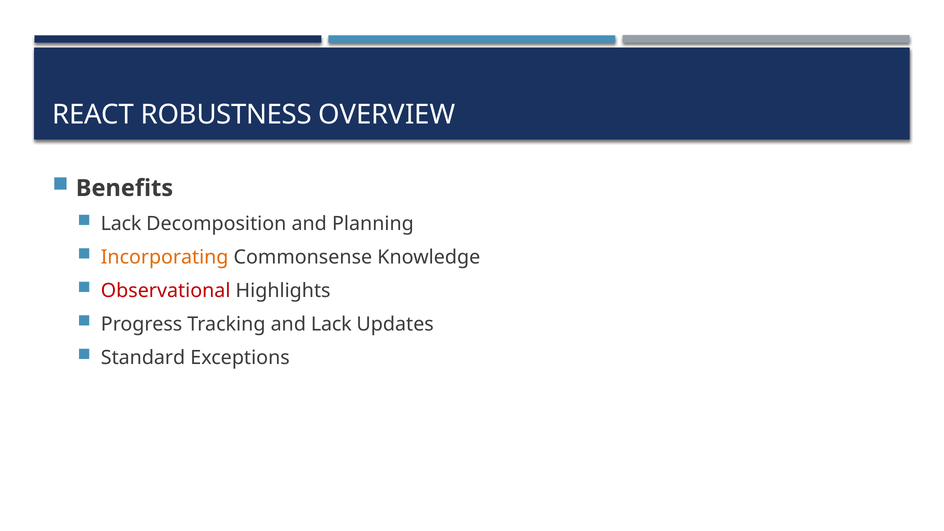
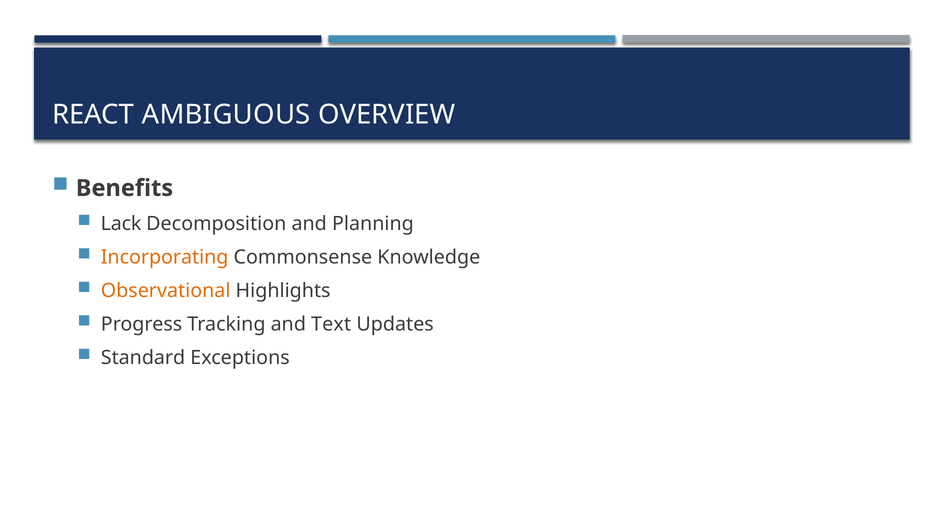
ROBUSTNESS: ROBUSTNESS -> AMBIGUOUS
Observational colour: red -> orange
and Lack: Lack -> Text
